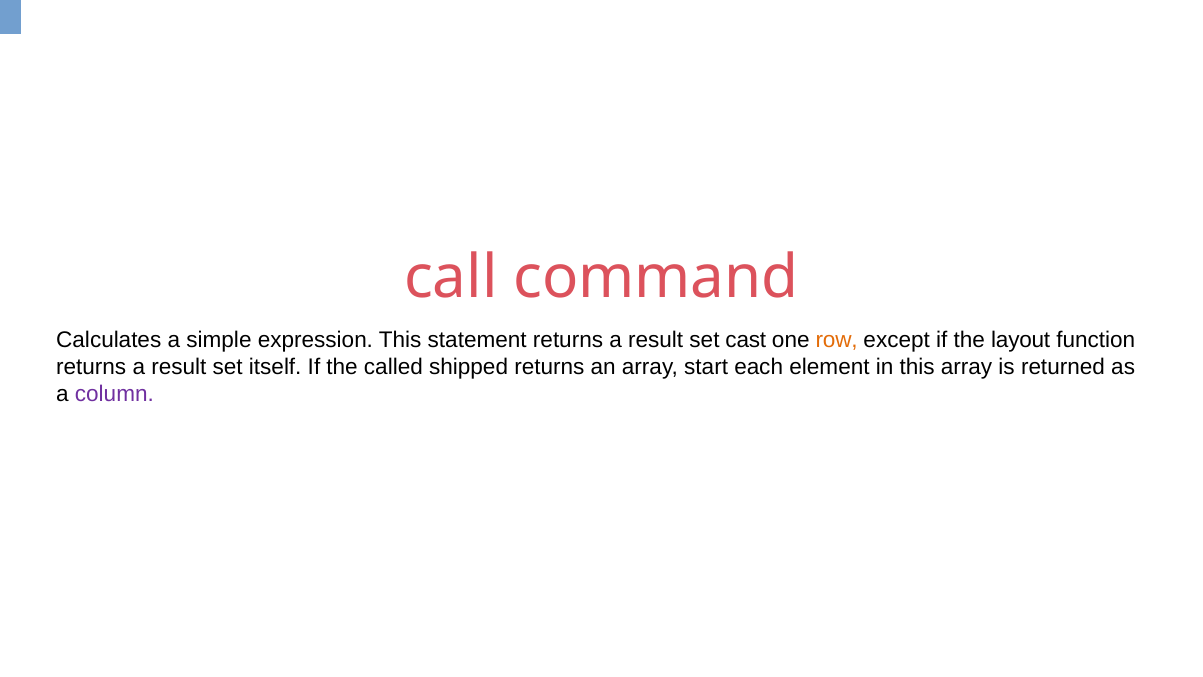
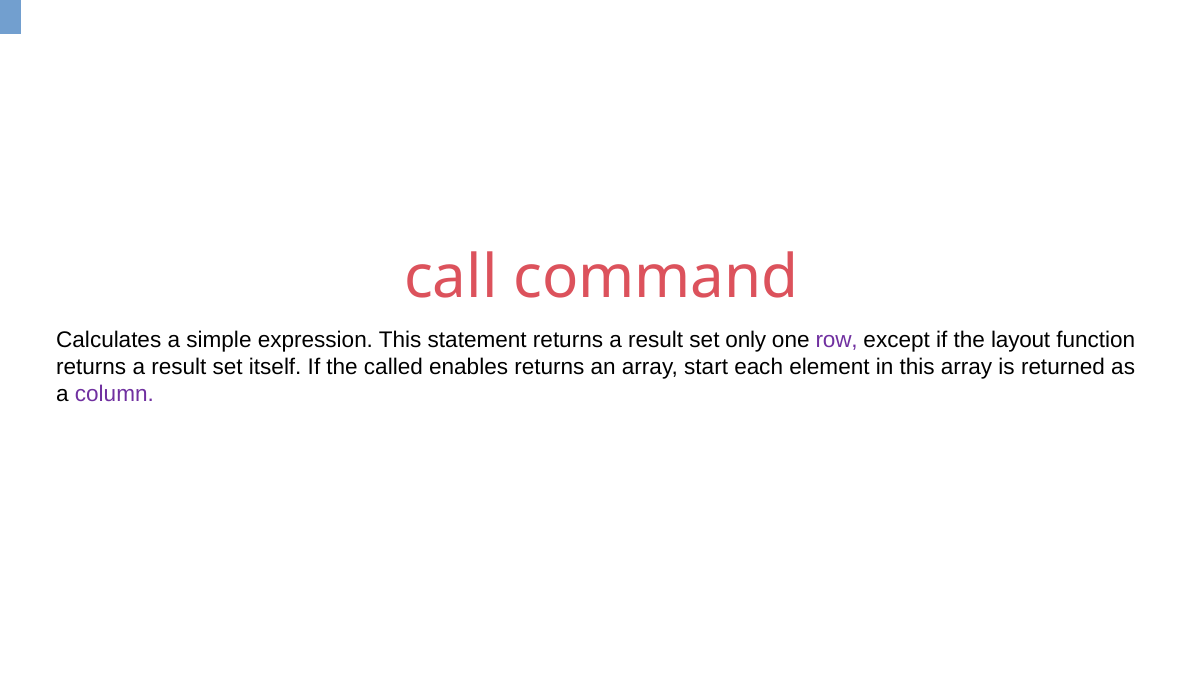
cast: cast -> only
row colour: orange -> purple
shipped: shipped -> enables
